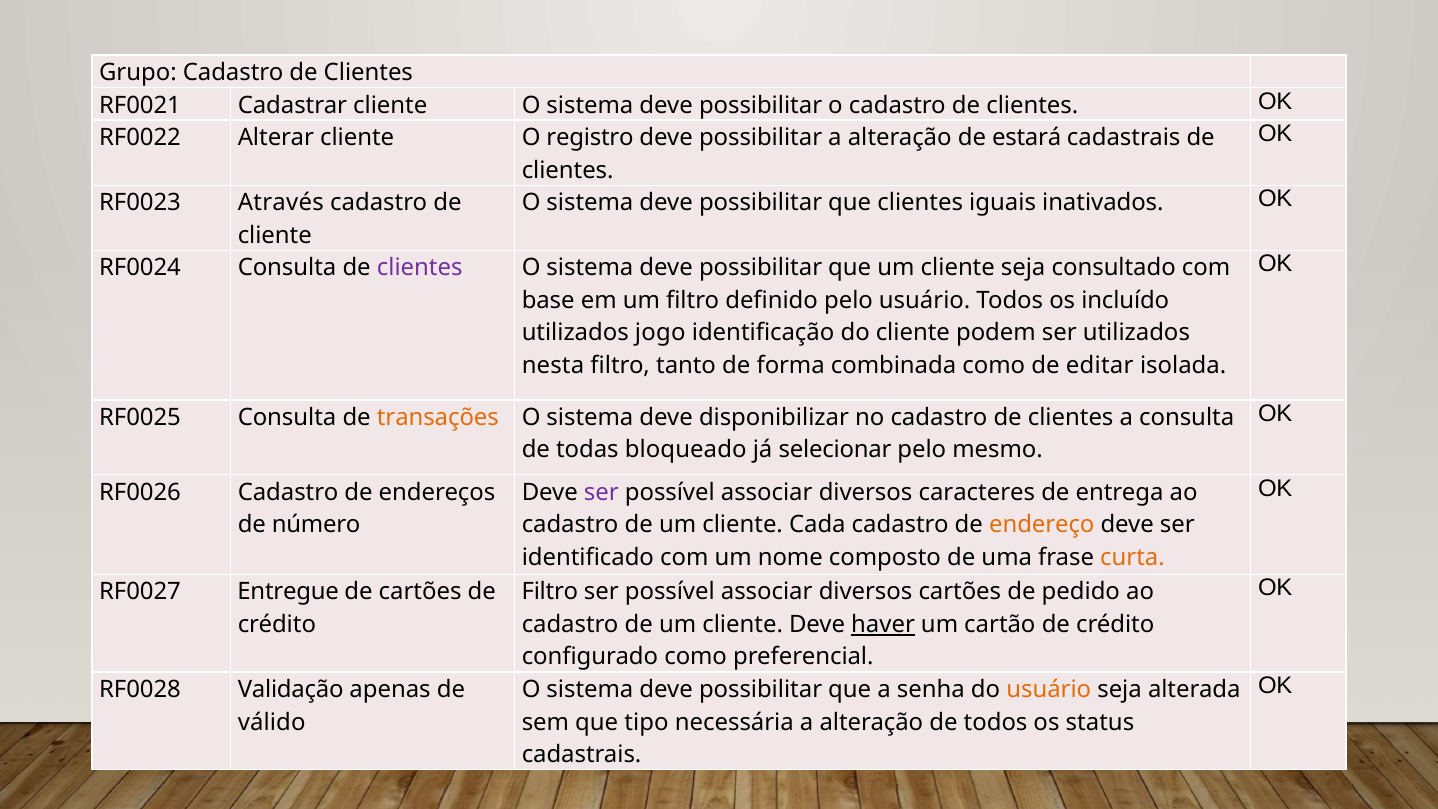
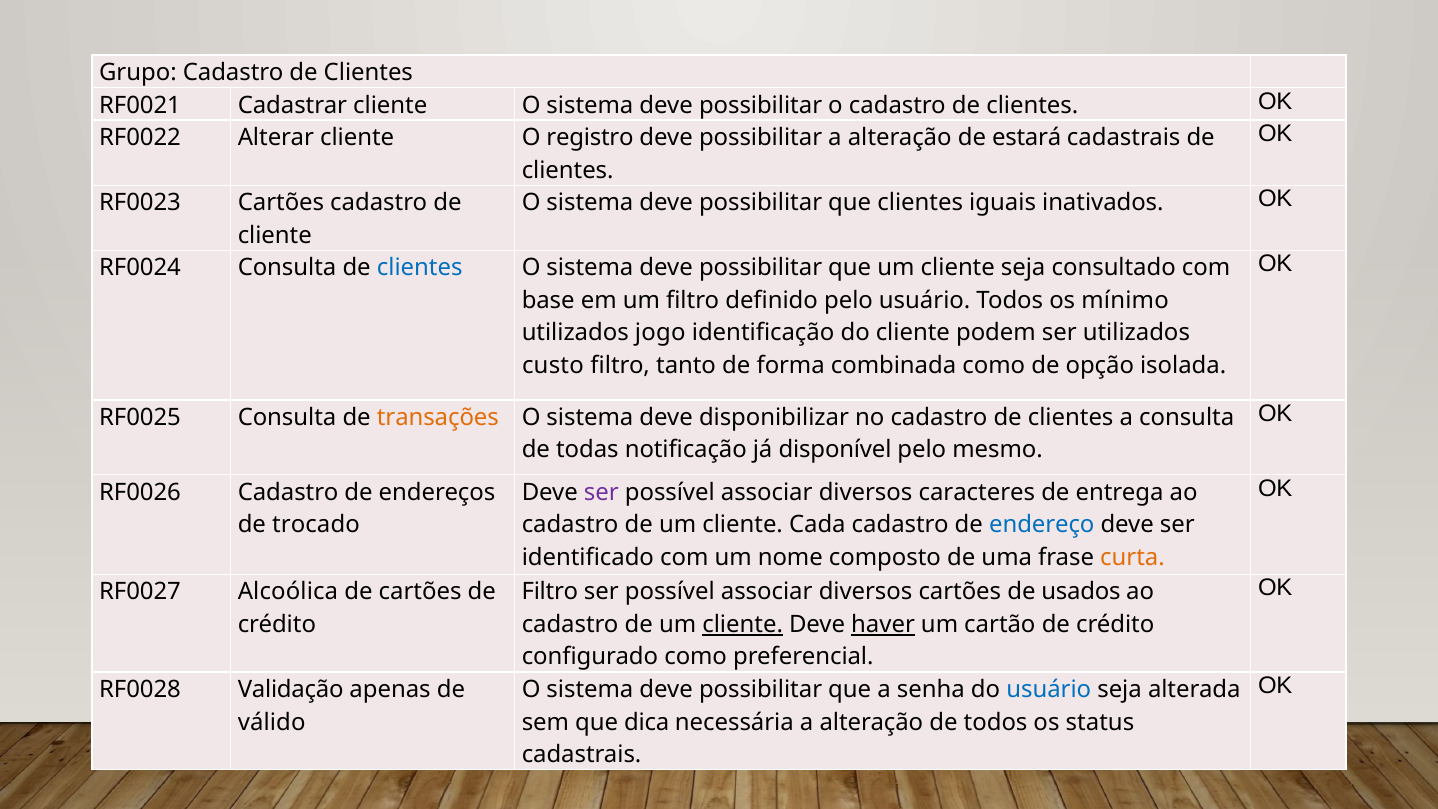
RF0023 Através: Através -> Cartões
clientes at (420, 268) colour: purple -> blue
incluído: incluído -> mínimo
nesta: nesta -> custo
editar: editar -> opção
bloqueado: bloqueado -> notificação
selecionar: selecionar -> disponível
número: número -> trocado
endereço colour: orange -> blue
Entregue: Entregue -> Alcoólica
pedido: pedido -> usados
cliente at (743, 624) underline: none -> present
usuário at (1049, 690) colour: orange -> blue
tipo: tipo -> dica
